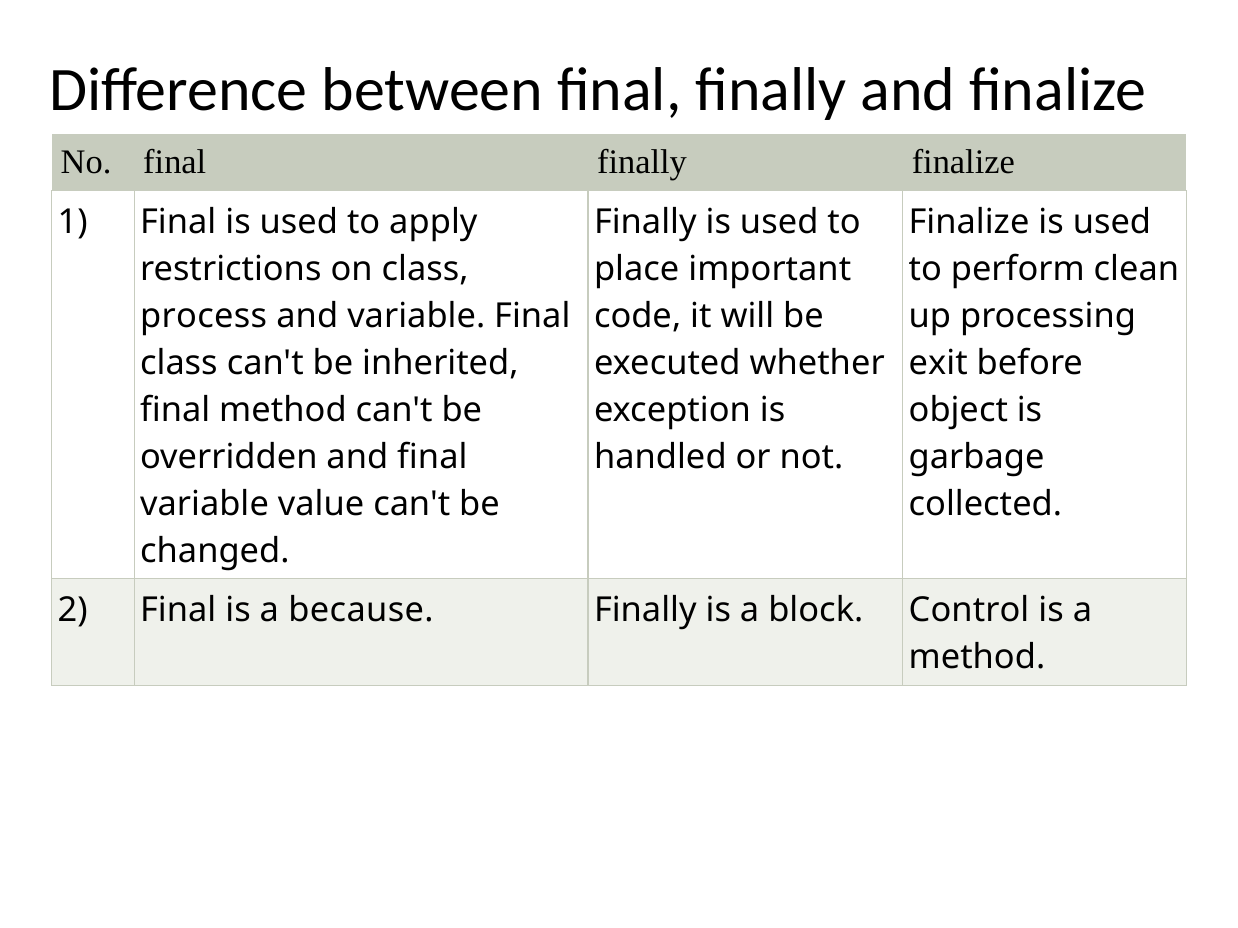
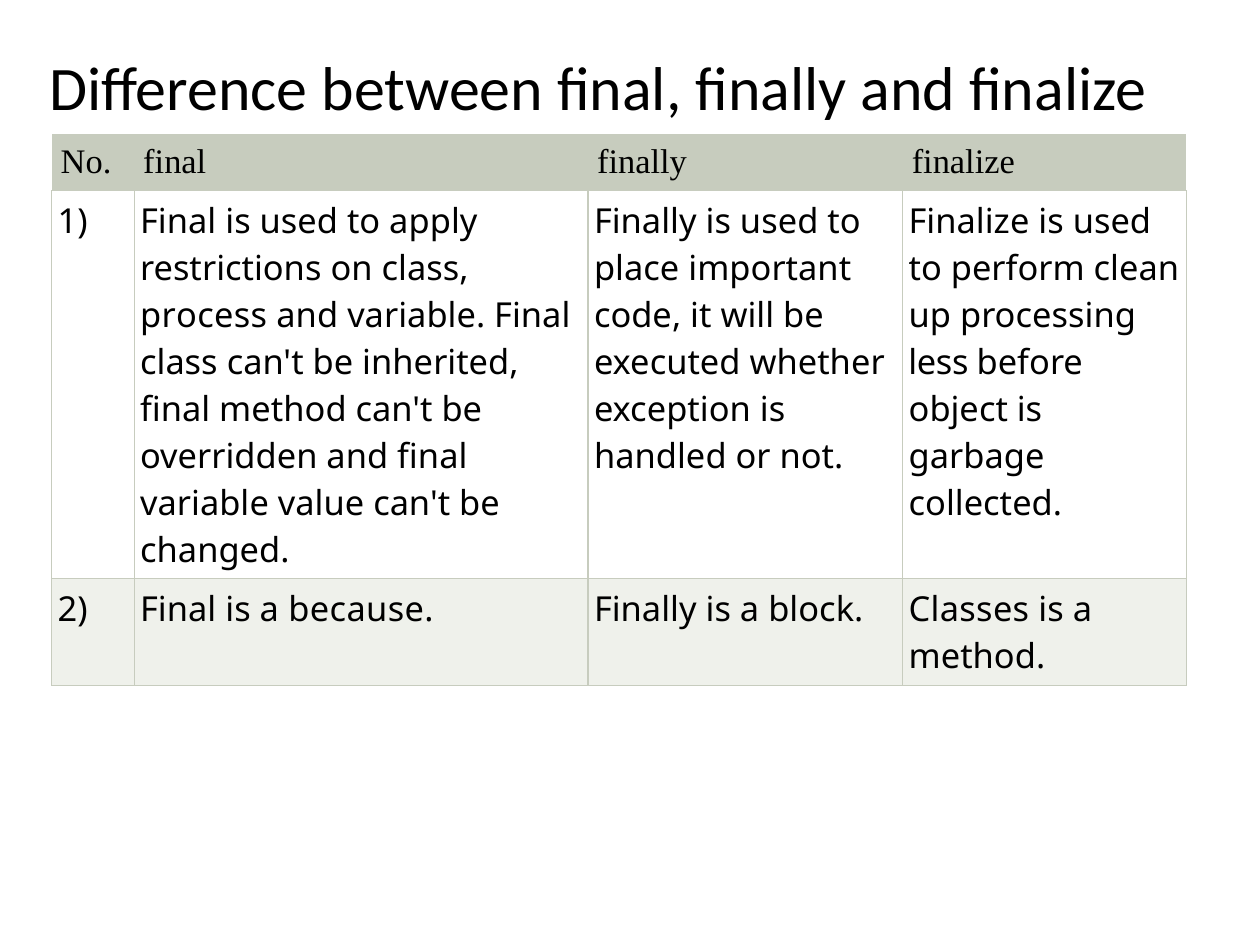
exit: exit -> less
Control: Control -> Classes
